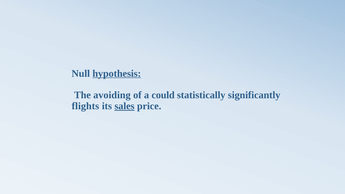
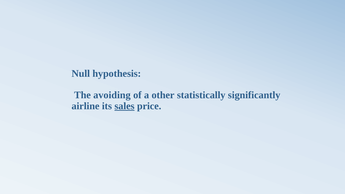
hypothesis underline: present -> none
could: could -> other
flights: flights -> airline
